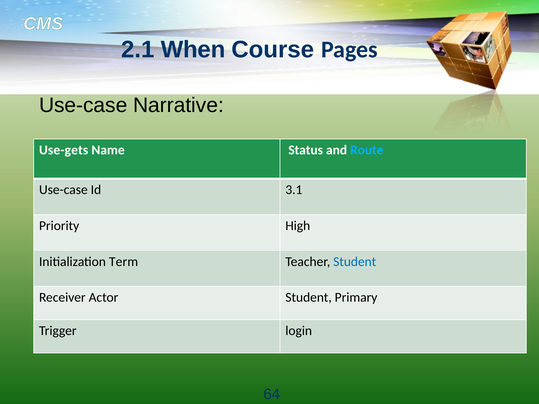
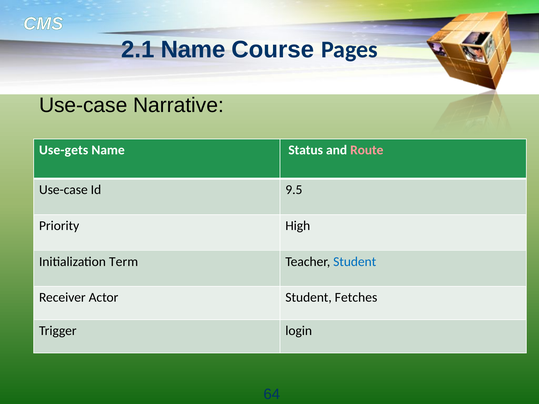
2.1 When: When -> Name
Route colour: light blue -> pink
3.1: 3.1 -> 9.5
Primary: Primary -> Fetches
